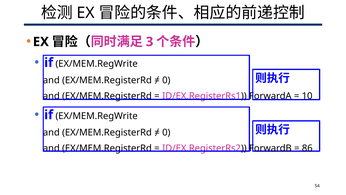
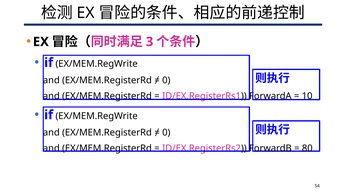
86: 86 -> 80
